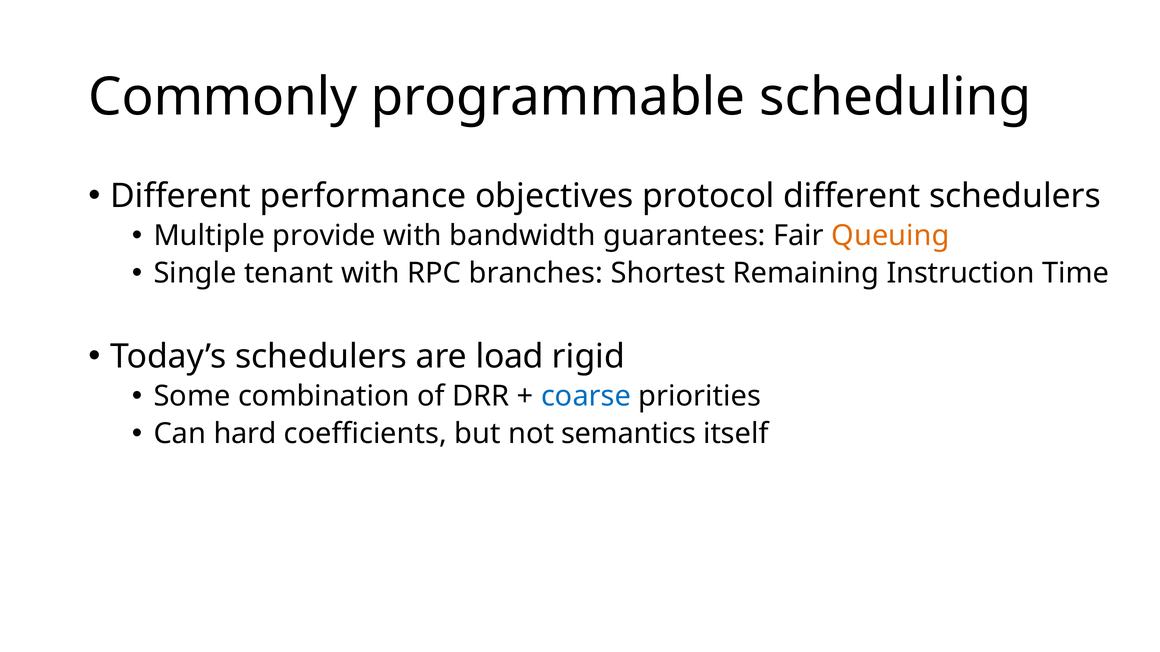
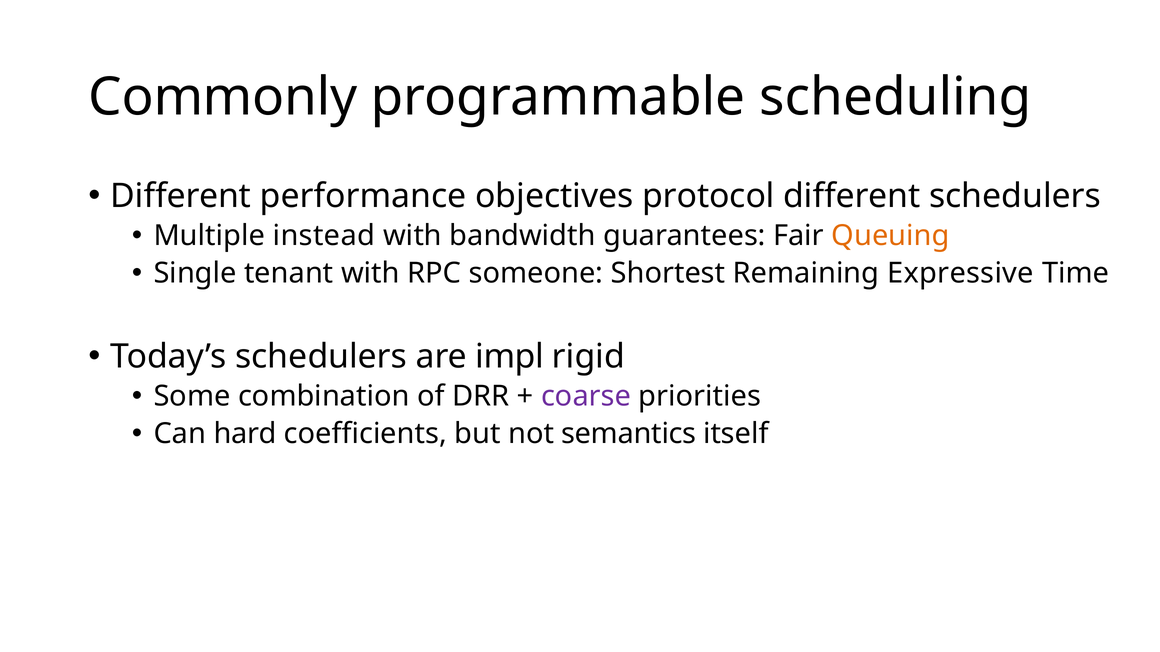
provide: provide -> instead
branches: branches -> someone
Instruction: Instruction -> Expressive
load: load -> impl
coarse colour: blue -> purple
